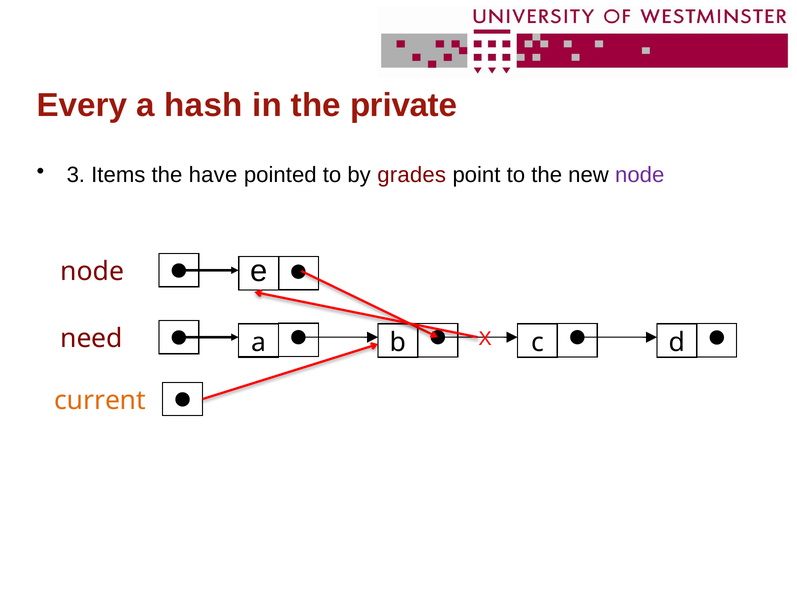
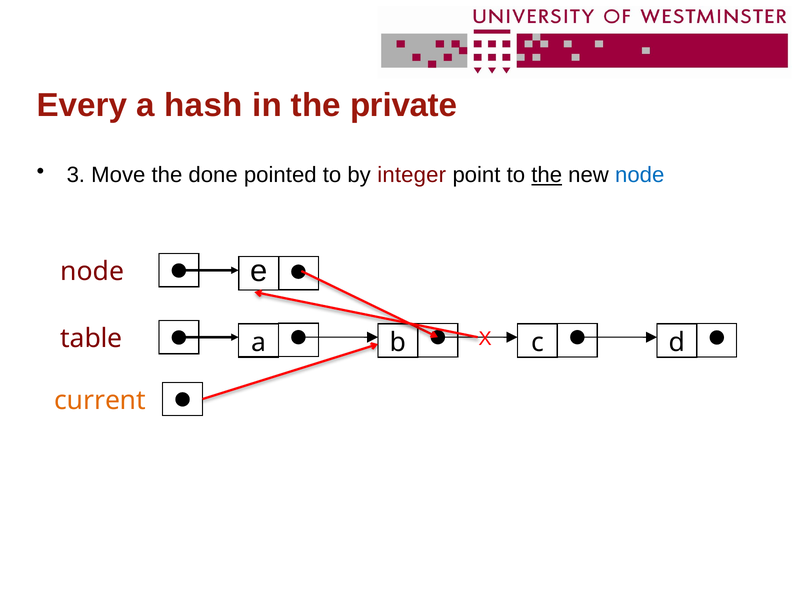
Items: Items -> Move
have: have -> done
grades: grades -> integer
the at (547, 175) underline: none -> present
node at (640, 175) colour: purple -> blue
need: need -> table
